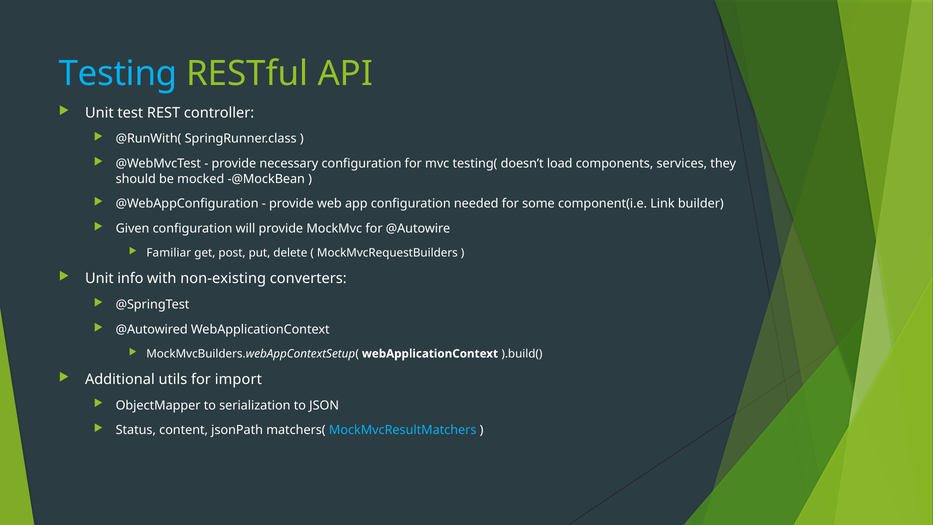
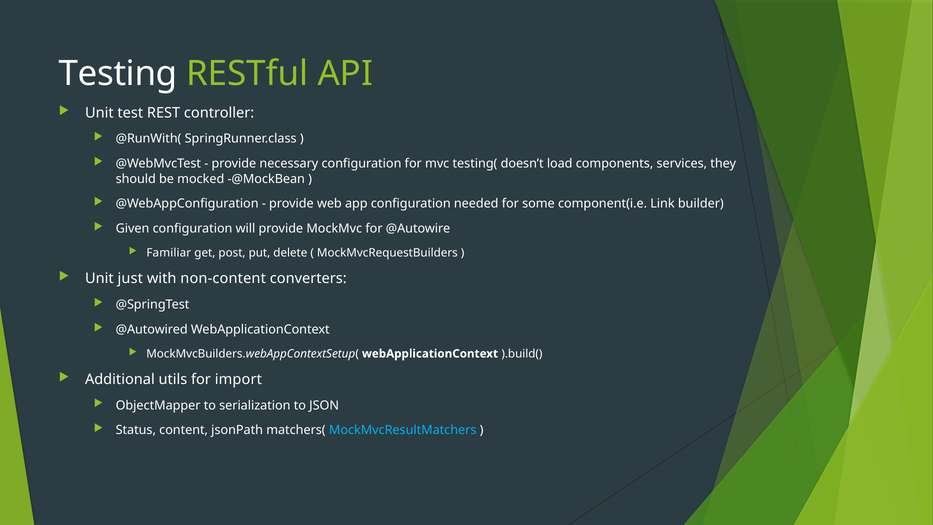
Testing colour: light blue -> white
info: info -> just
non-existing: non-existing -> non-content
